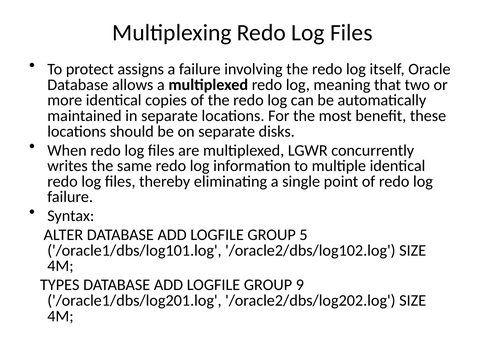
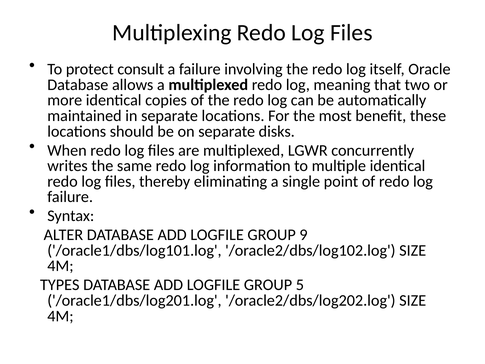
assigns: assigns -> consult
5: 5 -> 9
9: 9 -> 5
